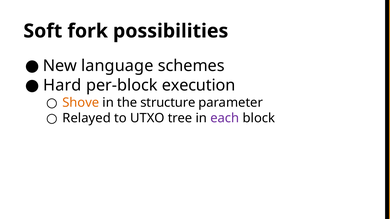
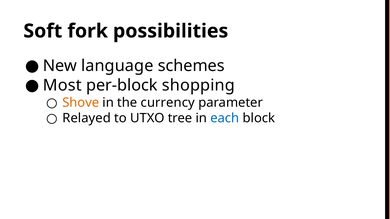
Hard: Hard -> Most
execution: execution -> shopping
structure: structure -> currency
each colour: purple -> blue
